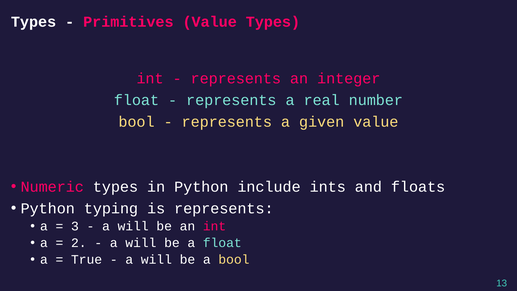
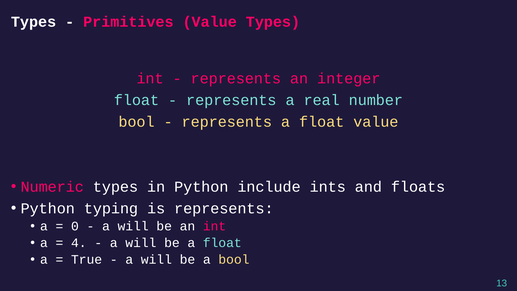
represents a given: given -> float
3: 3 -> 0
2: 2 -> 4
